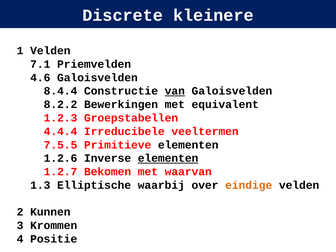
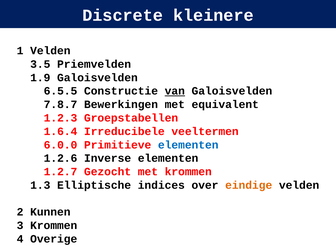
7.1: 7.1 -> 3.5
4.6: 4.6 -> 1.9
8.4.4: 8.4.4 -> 6.5.5
8.2.2: 8.2.2 -> 7.8.7
4.4.4: 4.4.4 -> 1.6.4
7.5.5: 7.5.5 -> 6.0.0
elementen at (188, 145) colour: black -> blue
elementen at (168, 158) underline: present -> none
Bekomen: Bekomen -> Gezocht
met waarvan: waarvan -> krommen
waarbij: waarbij -> indices
Positie: Positie -> Overige
